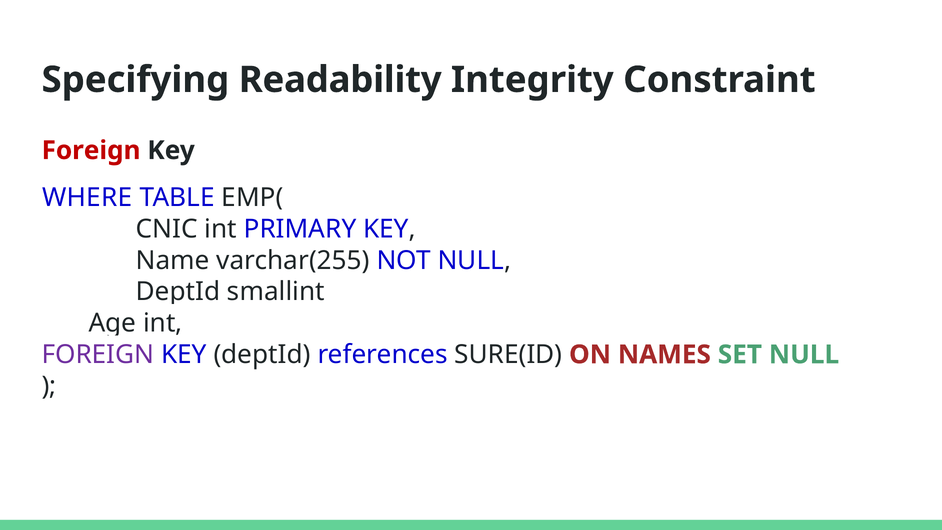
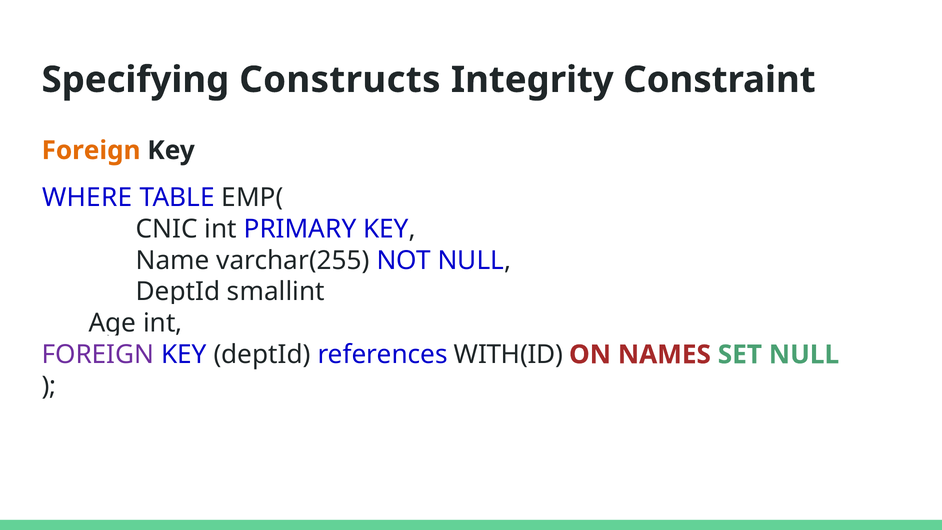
Readability: Readability -> Constructs
Foreign at (91, 150) colour: red -> orange
SURE(ID: SURE(ID -> WITH(ID
